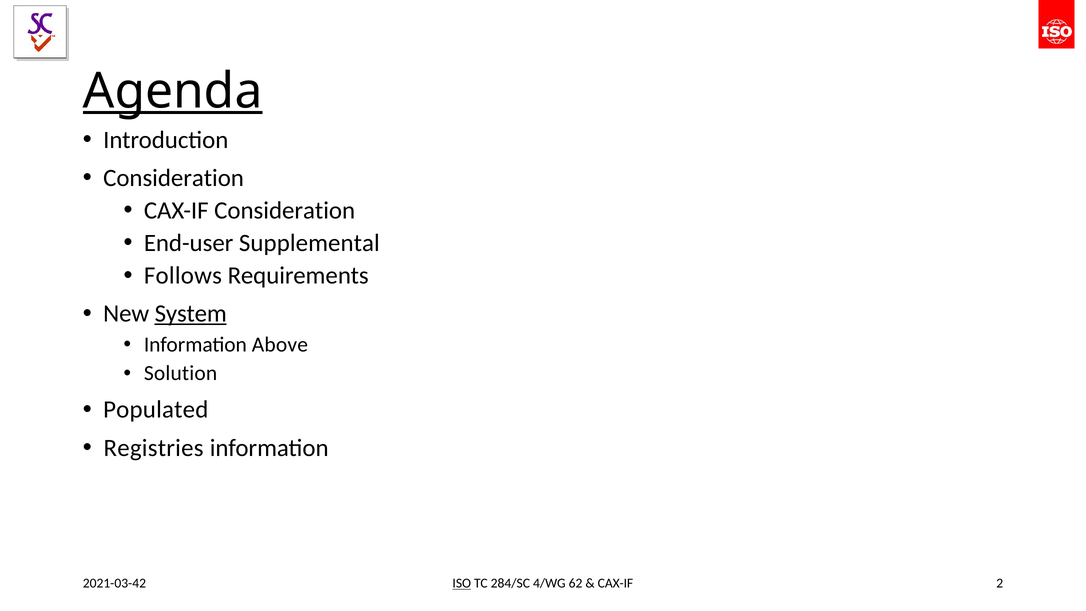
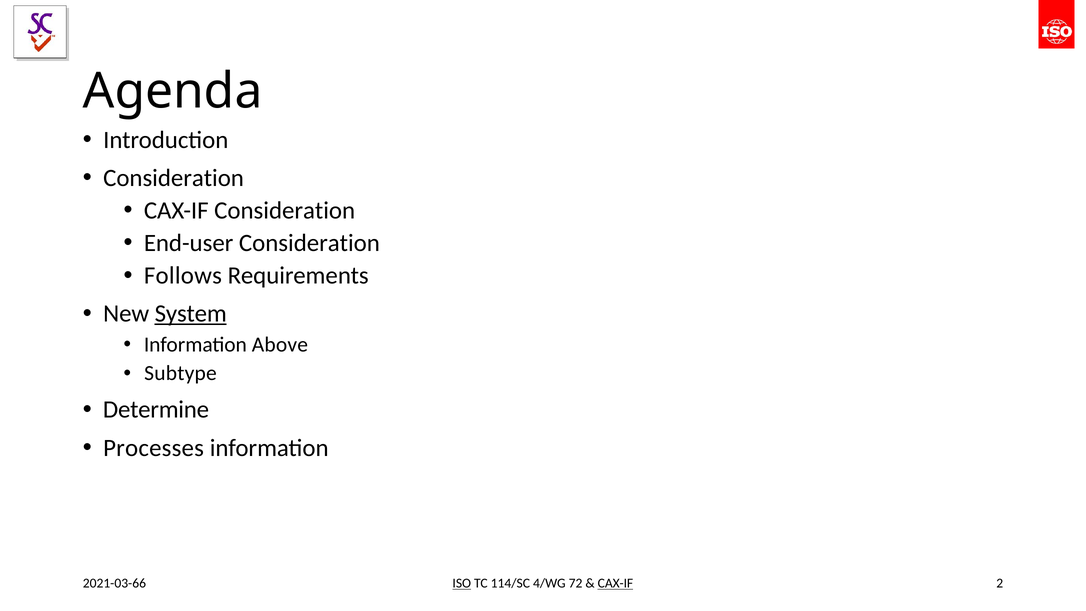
Agenda underline: present -> none
End-user Supplemental: Supplemental -> Consideration
Solution: Solution -> Subtype
Populated: Populated -> Determine
Registries: Registries -> Processes
284/SC: 284/SC -> 114/SC
62: 62 -> 72
CAX-IF at (615, 583) underline: none -> present
2021-03-42: 2021-03-42 -> 2021-03-66
